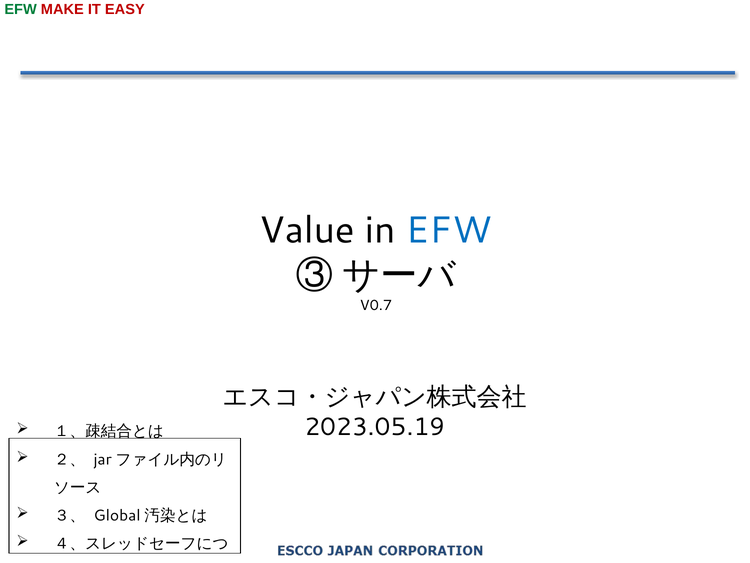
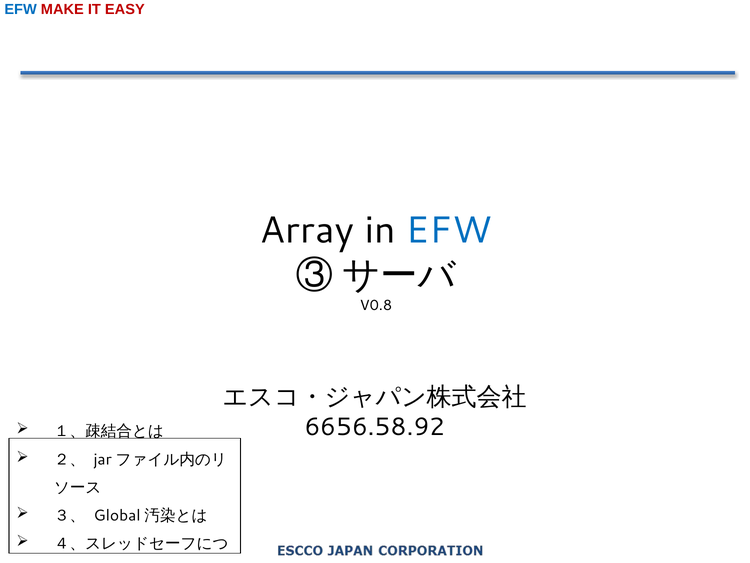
EFW at (21, 10) colour: green -> blue
Value: Value -> Array
V0.7: V0.7 -> V0.8
2023.05.19: 2023.05.19 -> 6656.58.92
